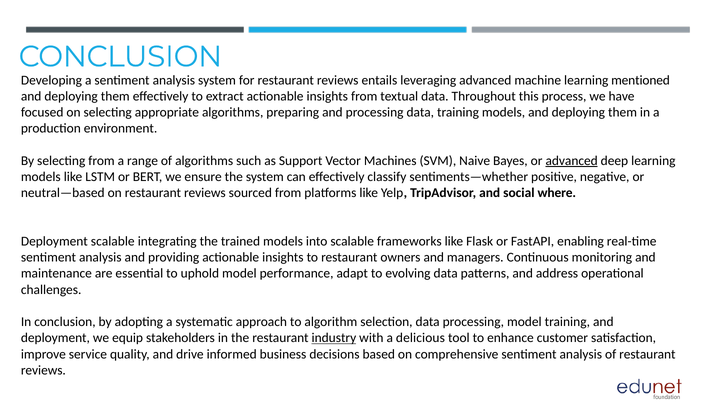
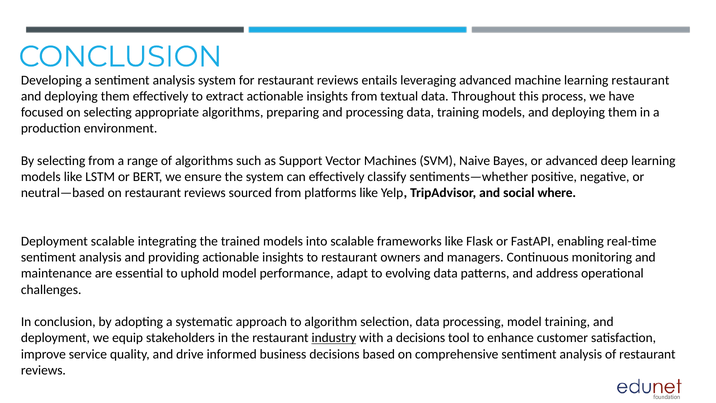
learning mentioned: mentioned -> restaurant
advanced at (572, 161) underline: present -> none
a delicious: delicious -> decisions
